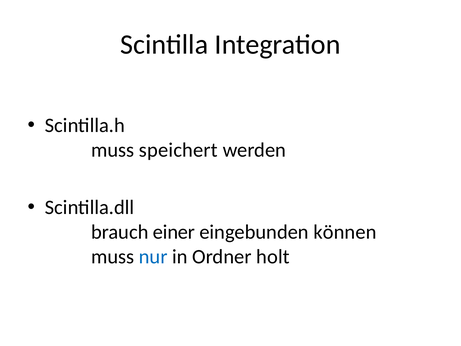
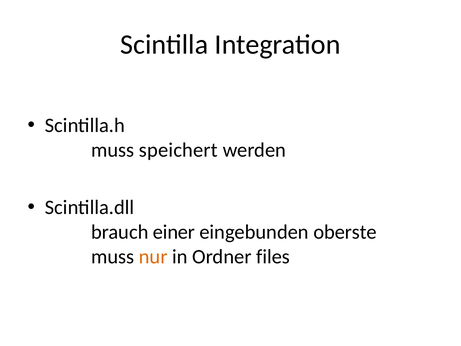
können: können -> oberste
nur colour: blue -> orange
holt: holt -> files
